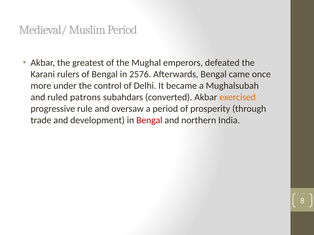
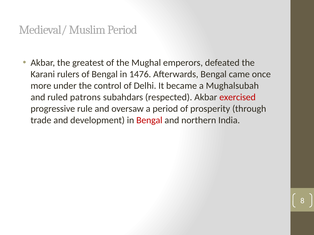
2576: 2576 -> 1476
converted: converted -> respected
exercised colour: orange -> red
